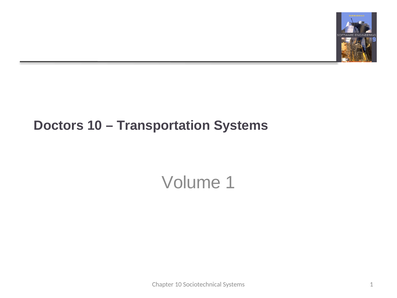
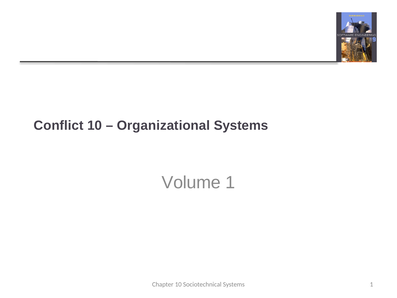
Doctors: Doctors -> Conflict
Transportation: Transportation -> Organizational
